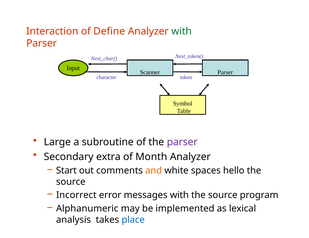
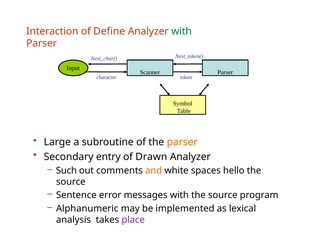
parser at (182, 143) colour: purple -> orange
extra: extra -> entry
Month: Month -> Drawn
Start: Start -> Such
Incorrect: Incorrect -> Sentence
place colour: blue -> purple
